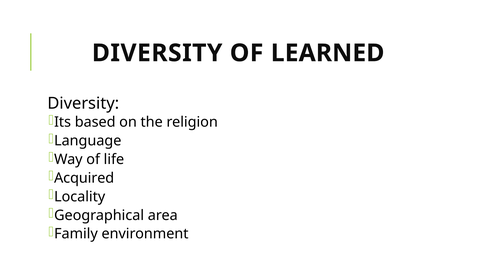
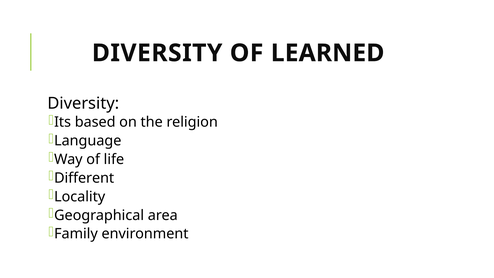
Acquired: Acquired -> Different
